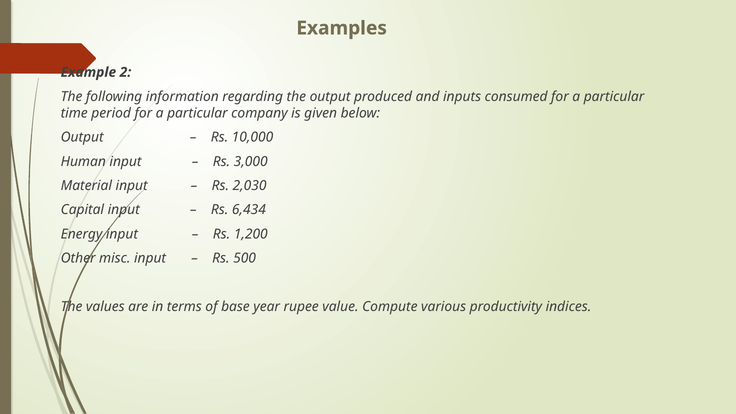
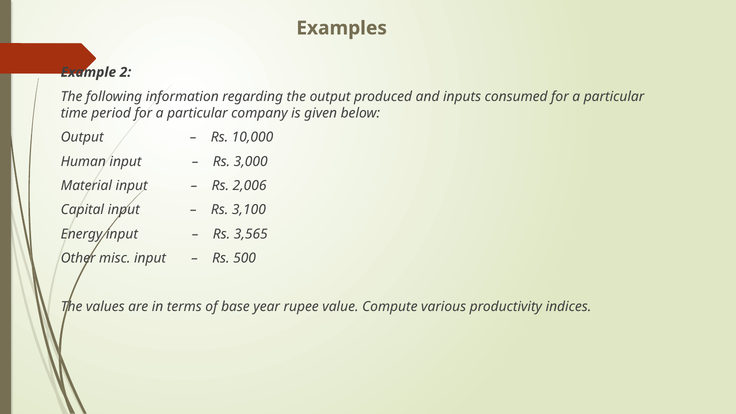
2,030: 2,030 -> 2,006
6,434: 6,434 -> 3,100
1,200: 1,200 -> 3,565
